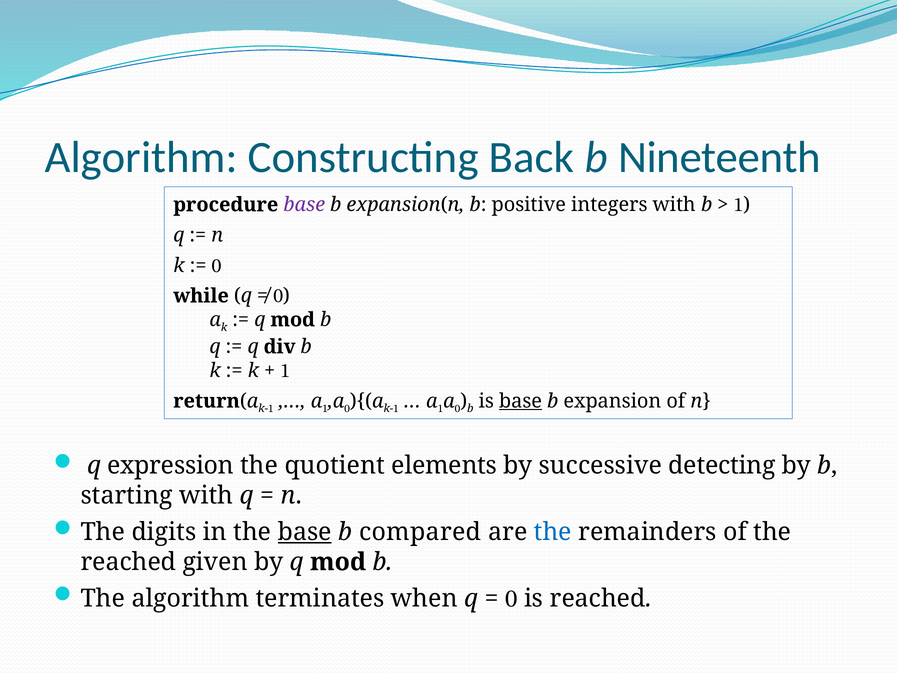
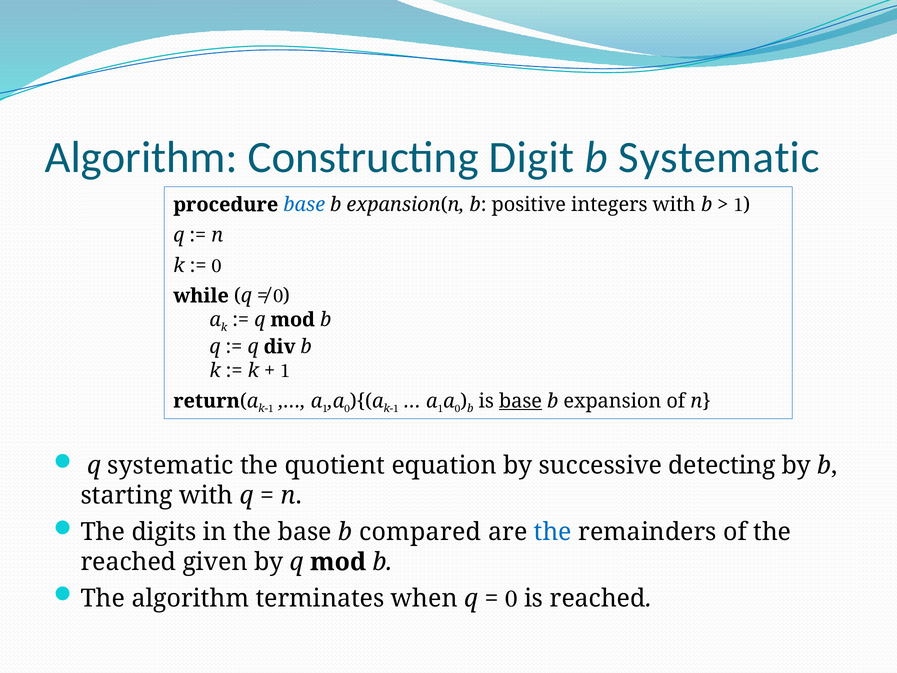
Back: Back -> Digit
b Nineteenth: Nineteenth -> Systematic
base at (304, 205) colour: purple -> blue
q expression: expression -> systematic
elements: elements -> equation
base at (305, 532) underline: present -> none
